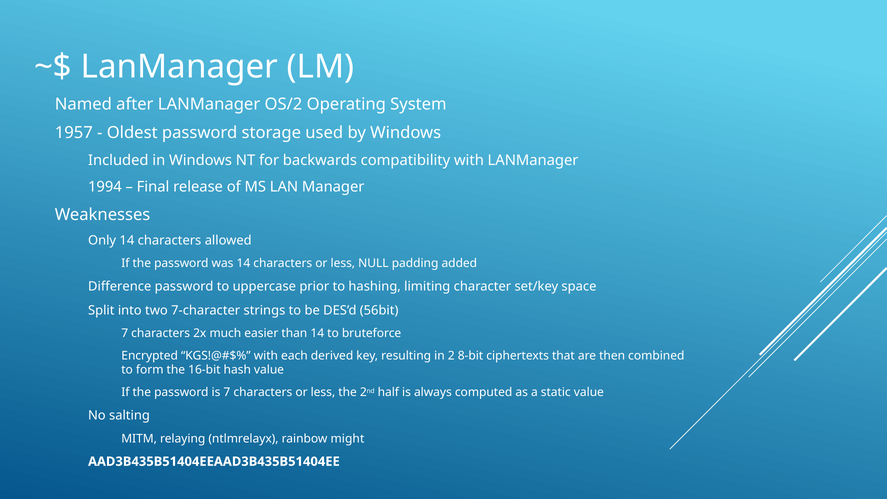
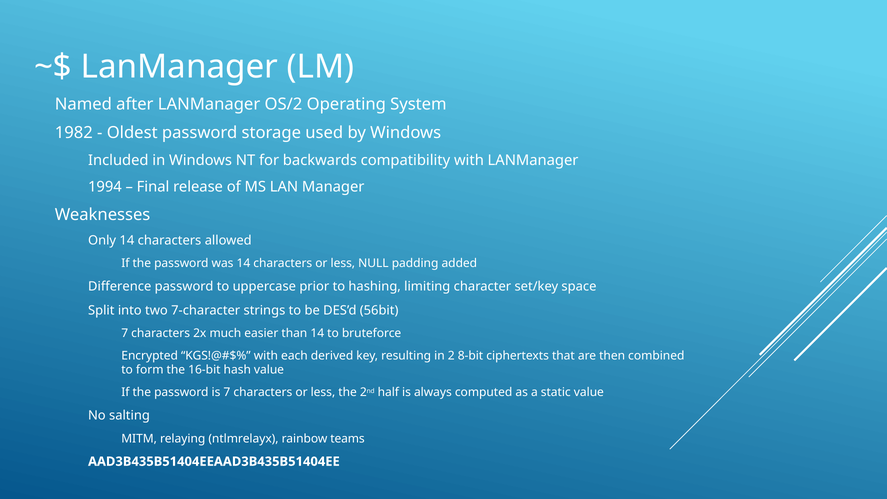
1957: 1957 -> 1982
might: might -> teams
